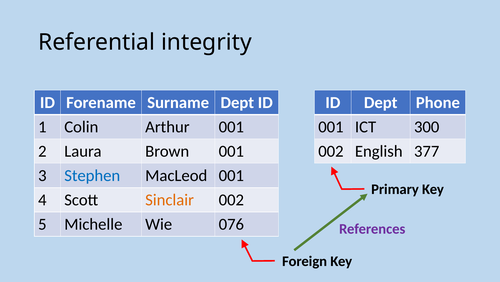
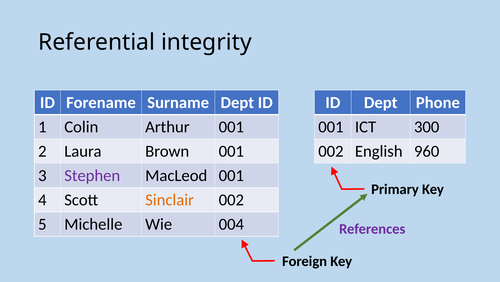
377: 377 -> 960
Stephen colour: blue -> purple
076: 076 -> 004
